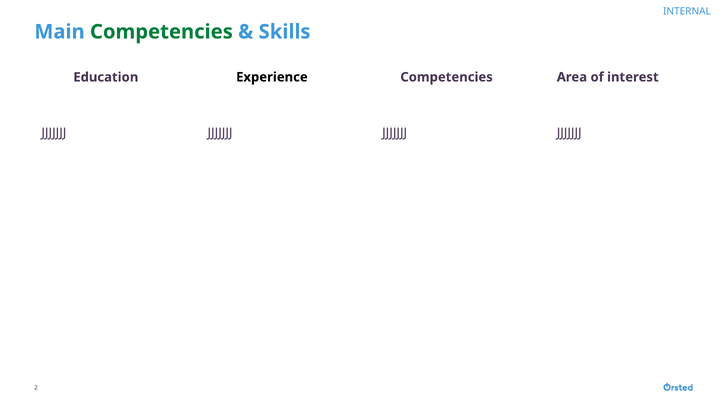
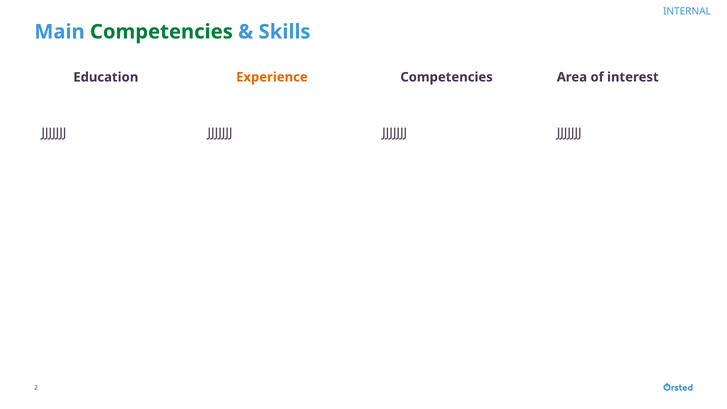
Experience colour: black -> orange
